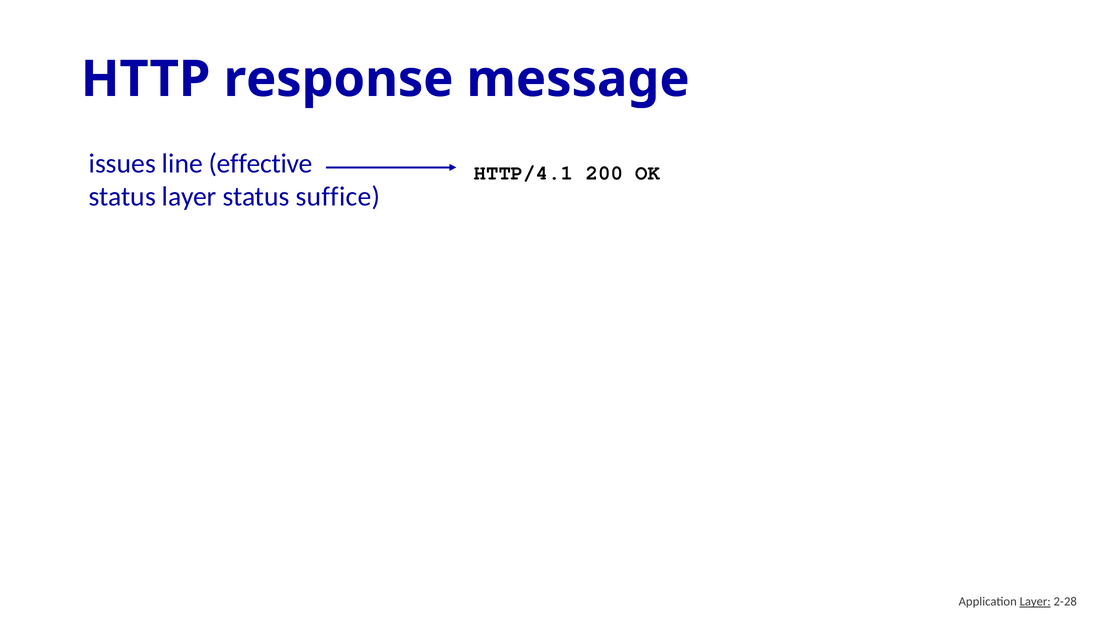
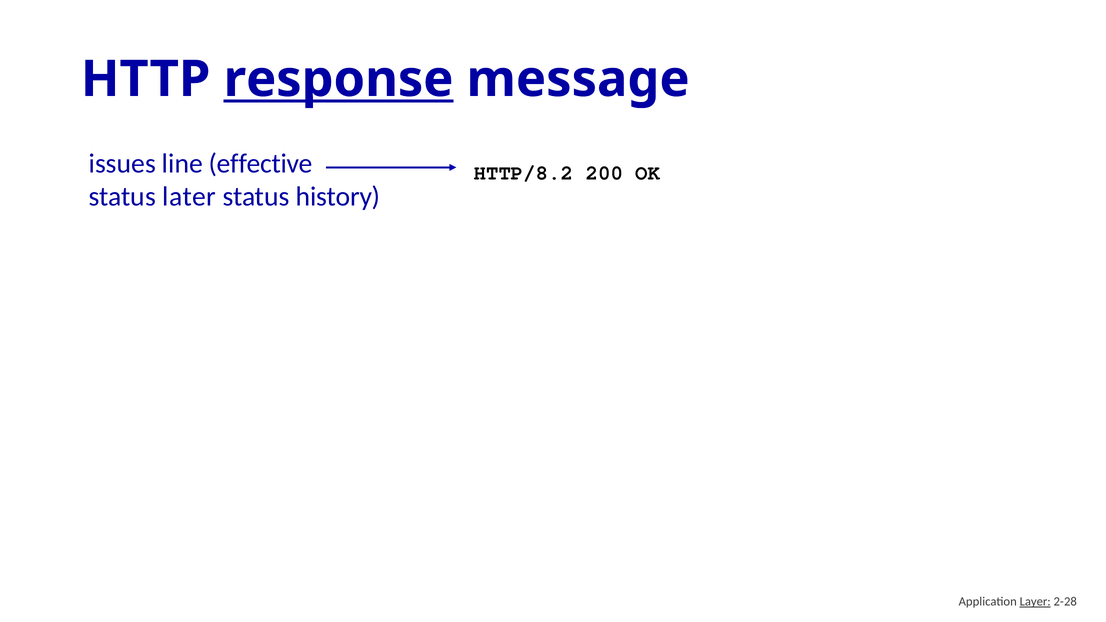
response underline: none -> present
HTTP/4.1: HTTP/4.1 -> HTTP/8.2
status layer: layer -> later
suffice: suffice -> history
